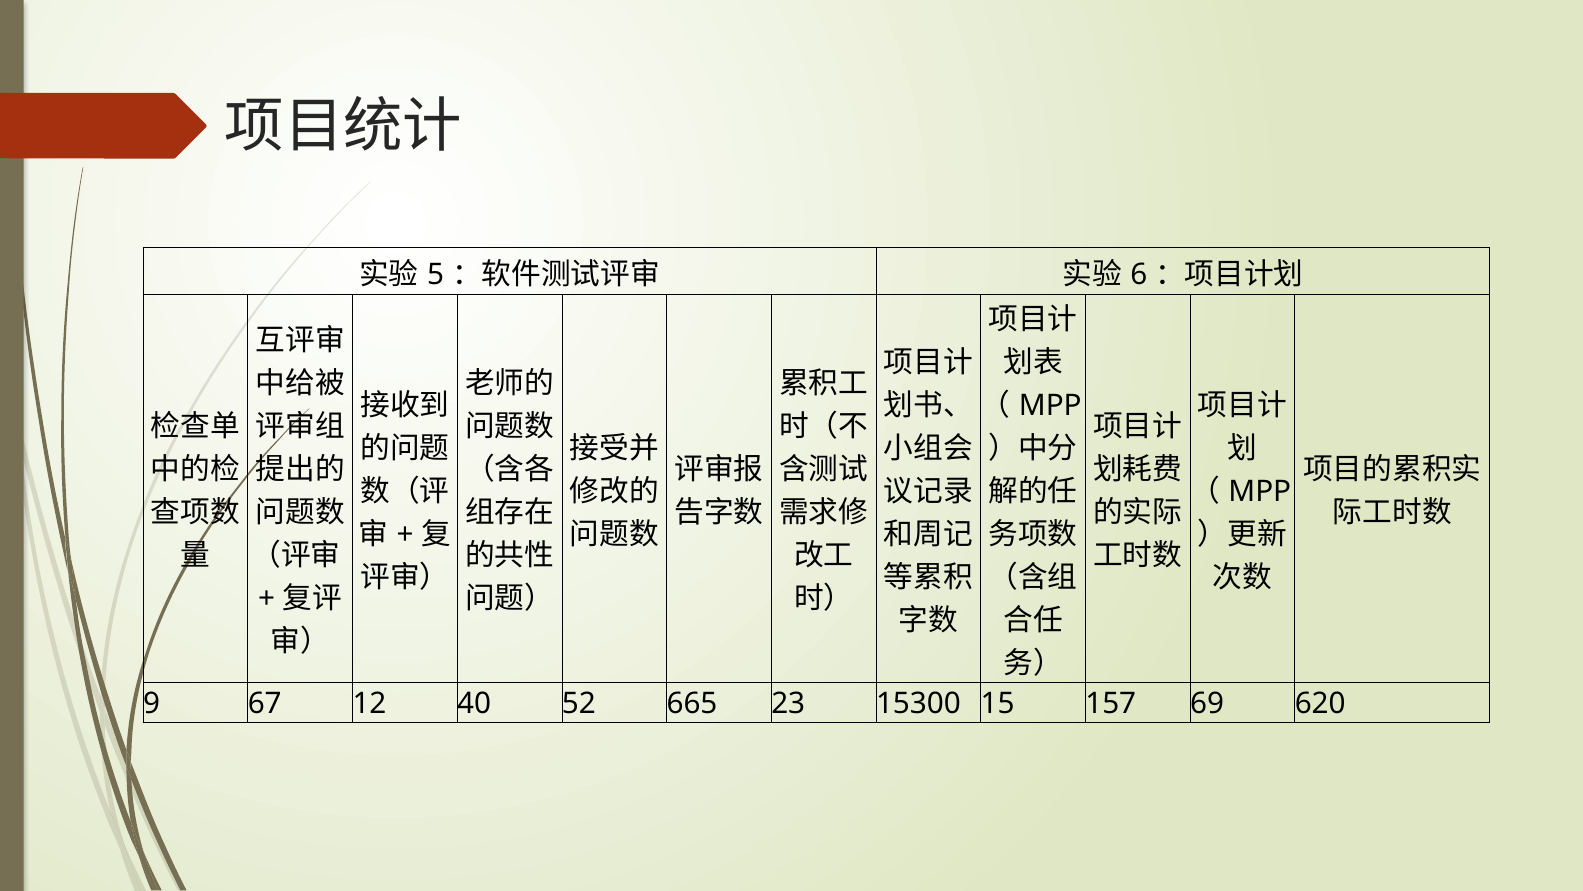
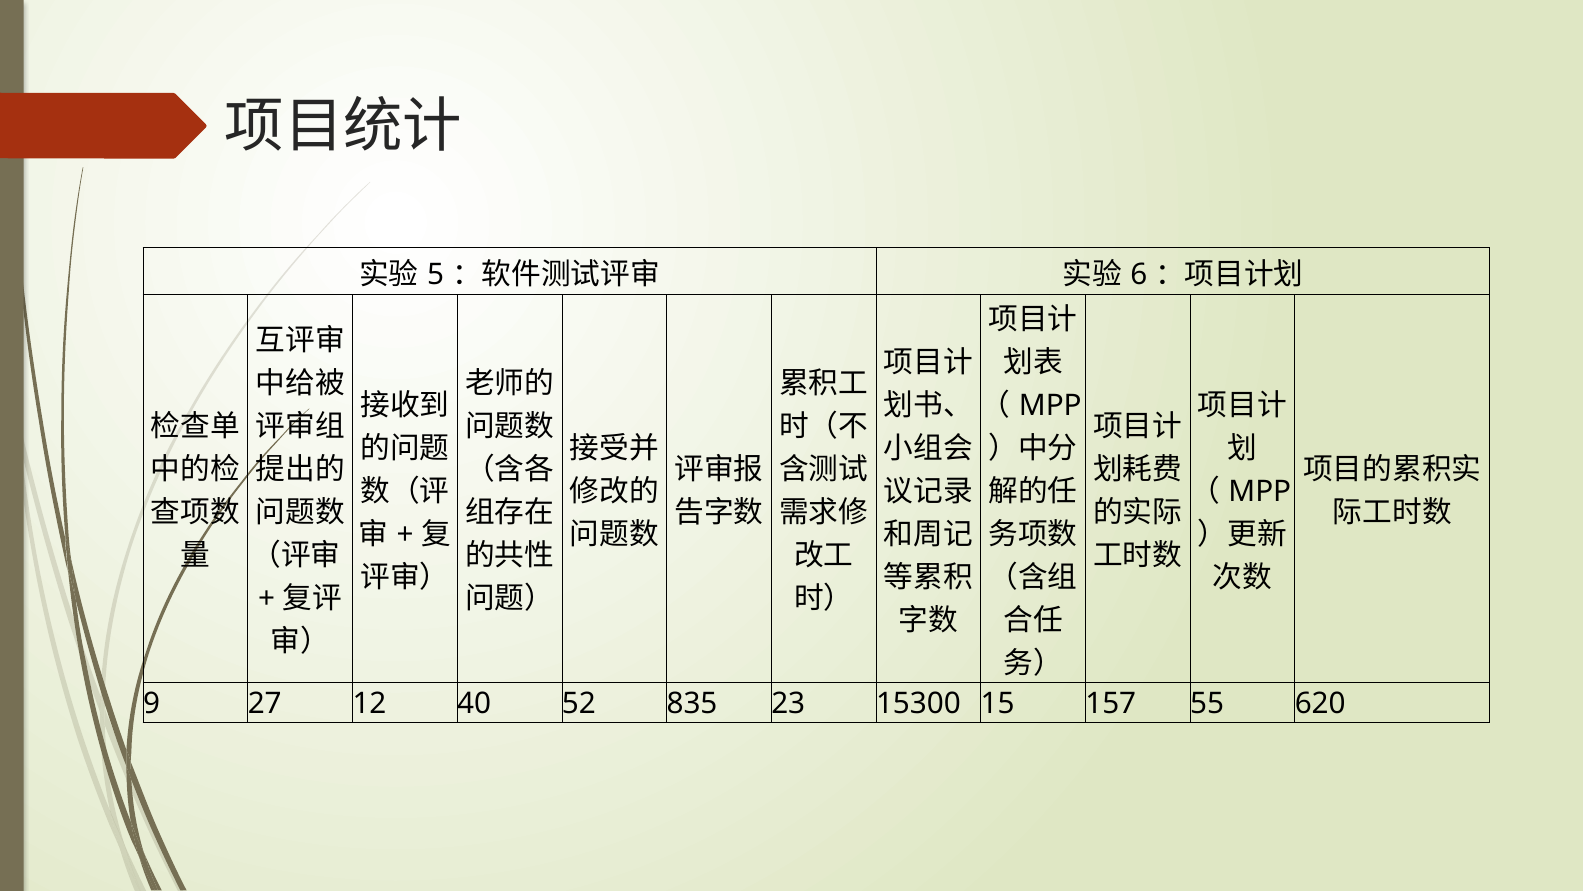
67: 67 -> 27
665: 665 -> 835
69: 69 -> 55
